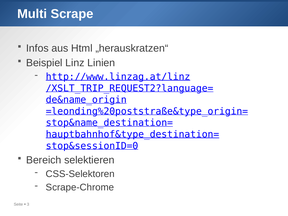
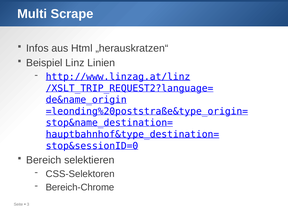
Scrape-Chrome: Scrape-Chrome -> Bereich-Chrome
